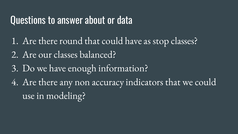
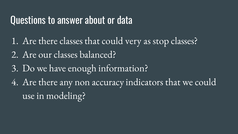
there round: round -> classes
could have: have -> very
